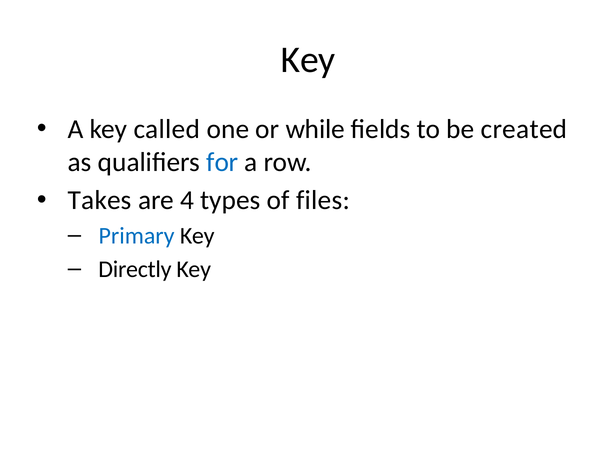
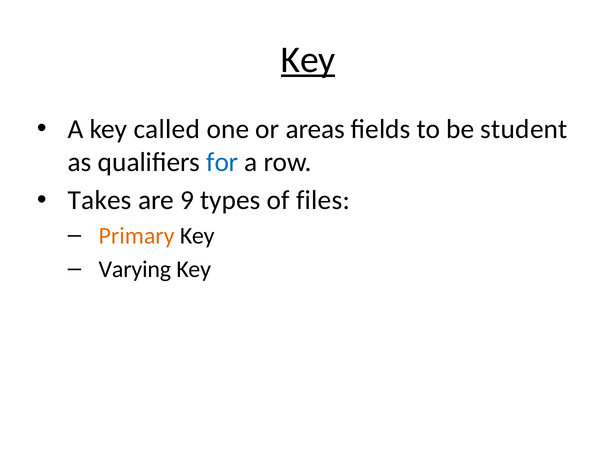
Key at (308, 60) underline: none -> present
while: while -> areas
created: created -> student
4: 4 -> 9
Primary colour: blue -> orange
Directly: Directly -> Varying
